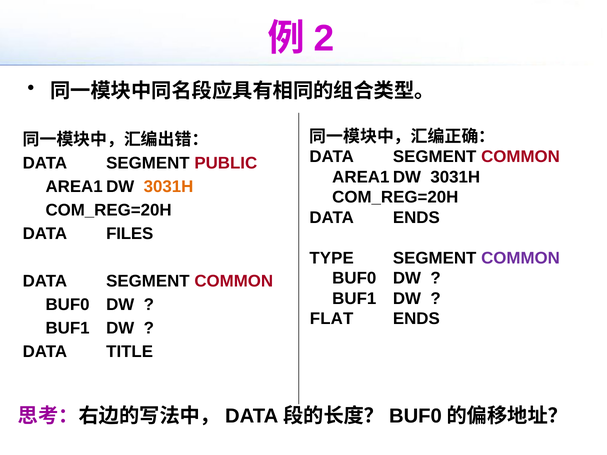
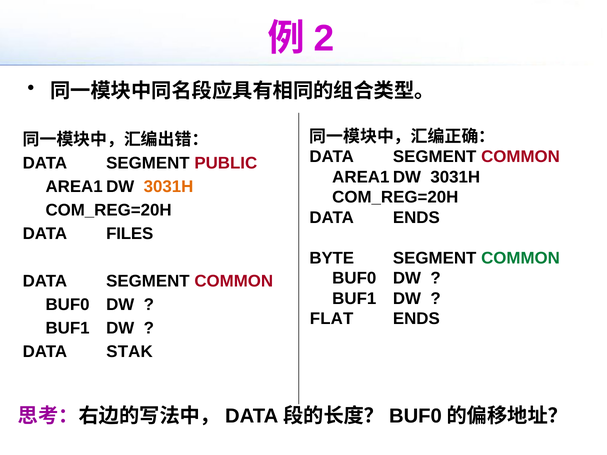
TYPE: TYPE -> BYTE
COMMON at (521, 258) colour: purple -> green
TITLE: TITLE -> STAK
